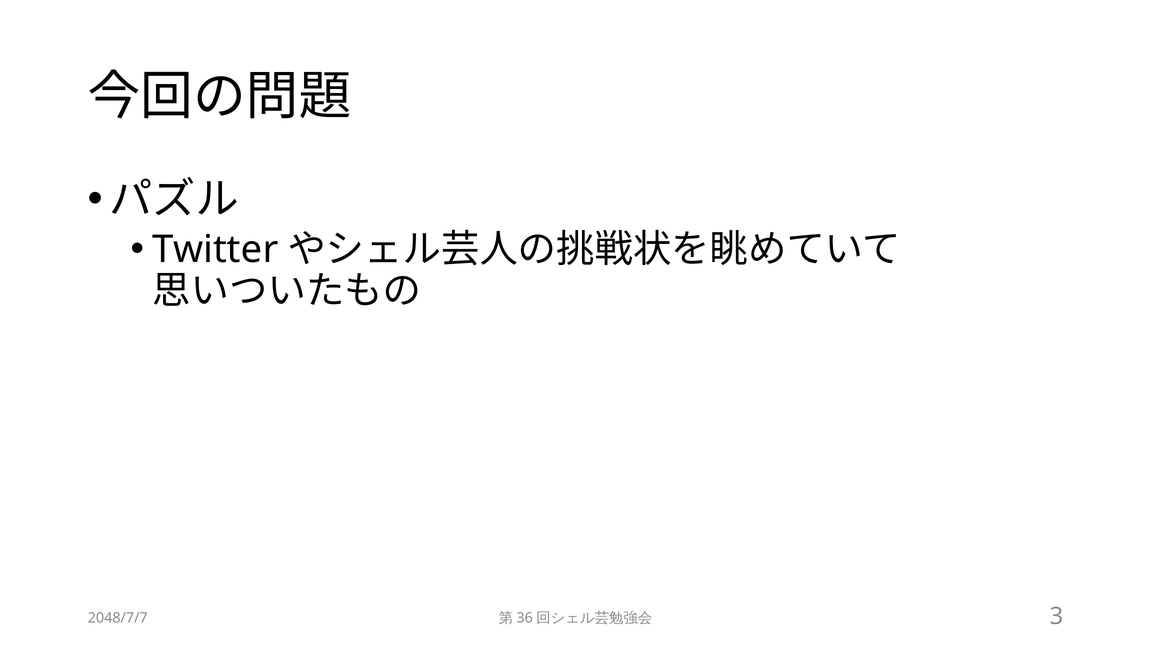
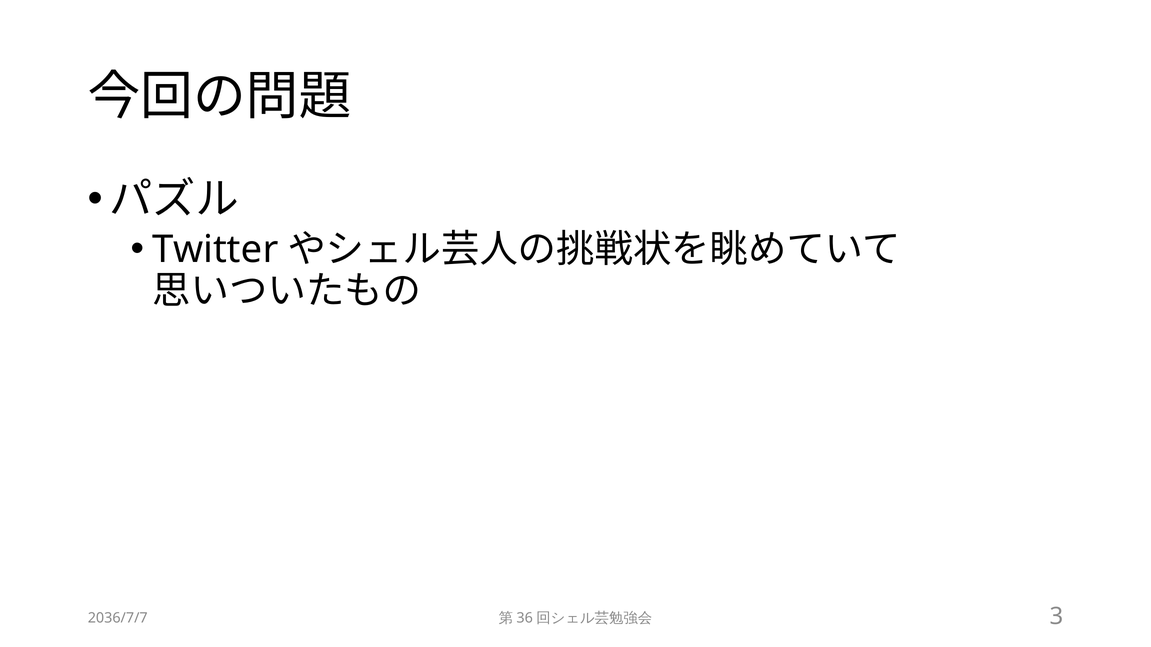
2048/7/7: 2048/7/7 -> 2036/7/7
